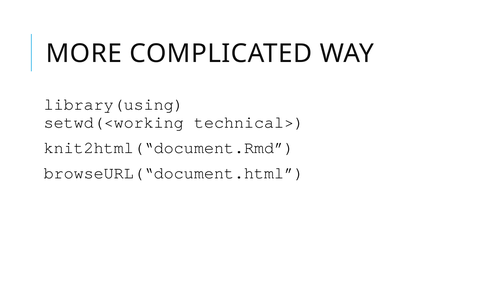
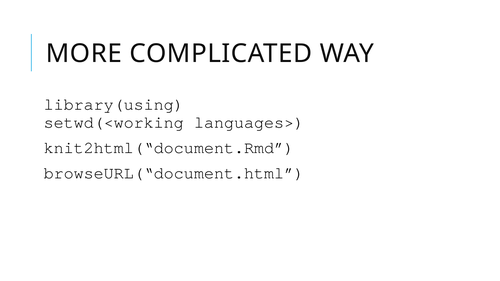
technical>: technical> -> languages>
